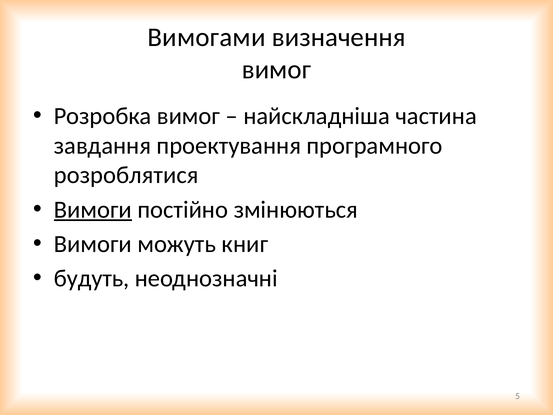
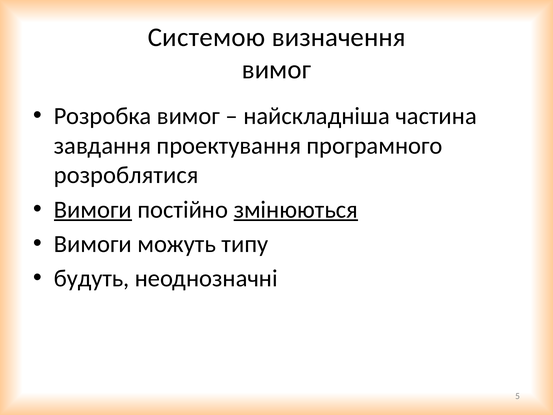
Вимогами: Вимогами -> Системою
змінюються underline: none -> present
книг: книг -> типу
